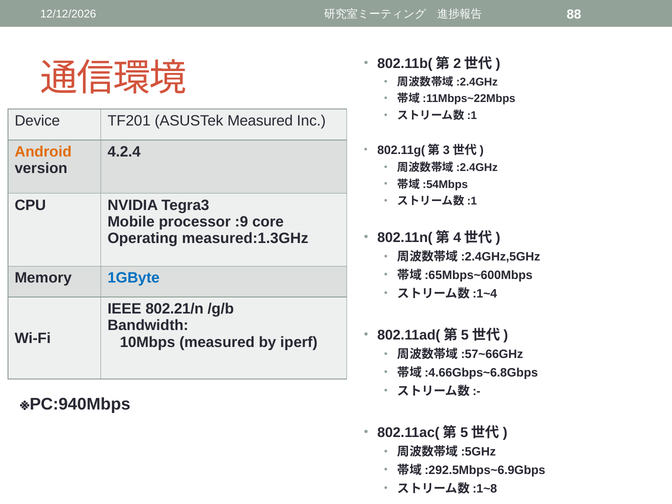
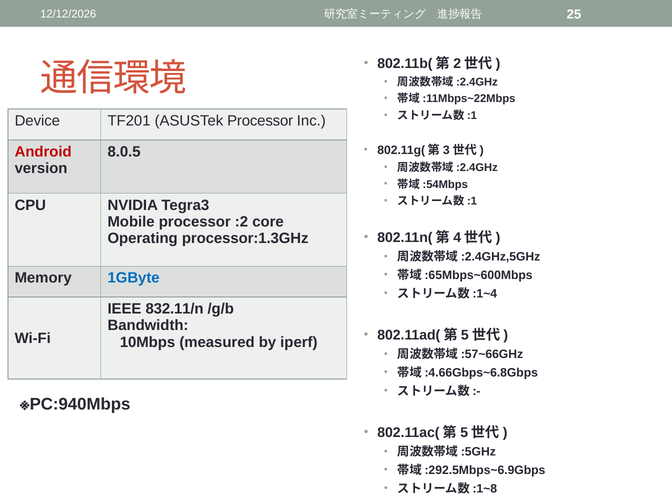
88: 88 -> 25
ASUSTek Measured: Measured -> Processor
Android colour: orange -> red
4.2.4: 4.2.4 -> 8.0.5
:9: :9 -> :2
measured:1.3GHz: measured:1.3GHz -> processor:1.3GHz
802.21/n: 802.21/n -> 832.11/n
